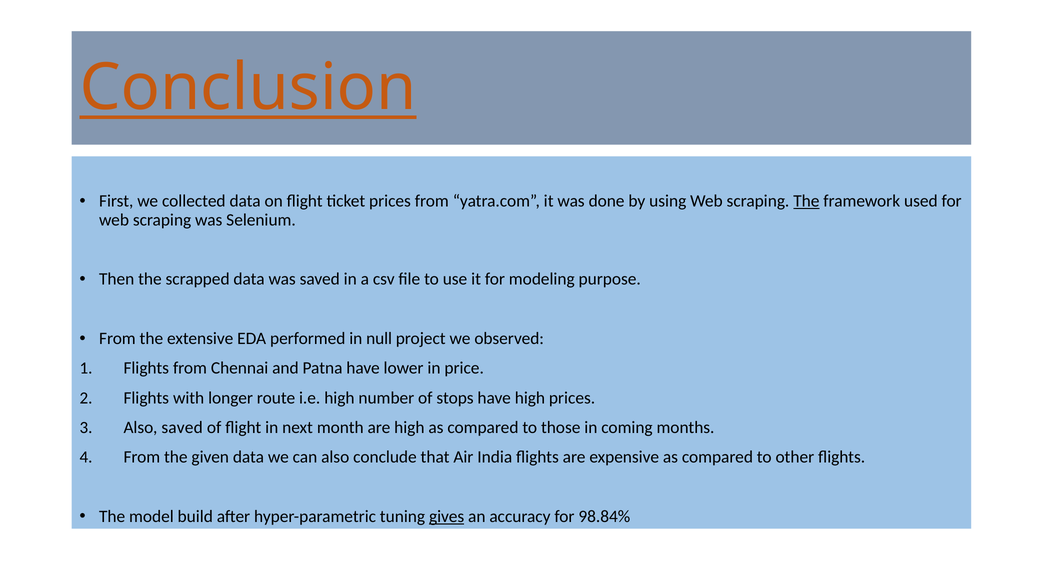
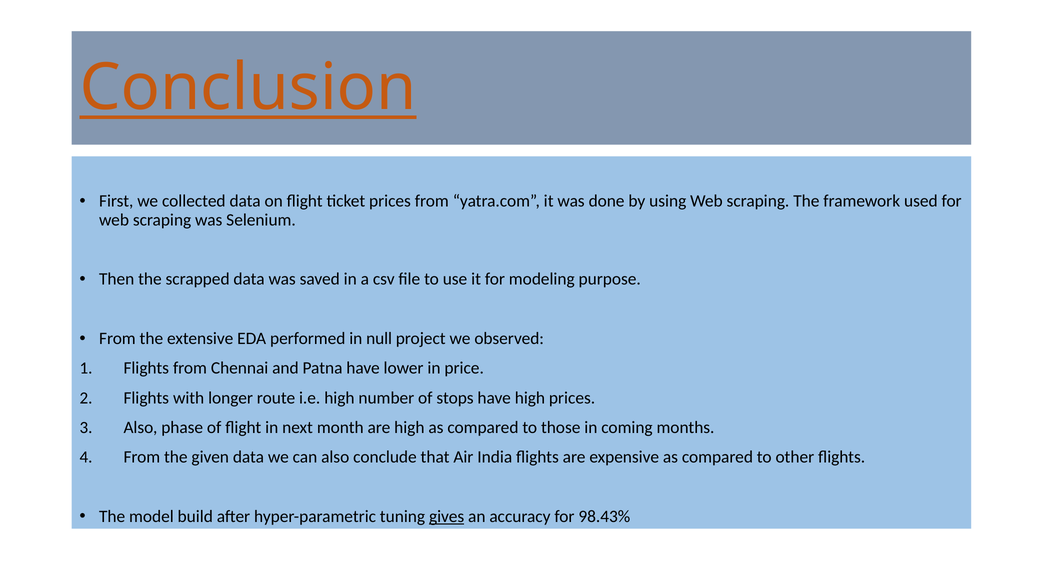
The at (806, 201) underline: present -> none
Also saved: saved -> phase
98.84%: 98.84% -> 98.43%
